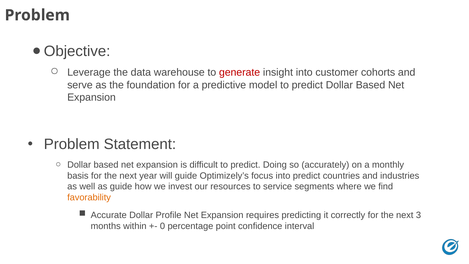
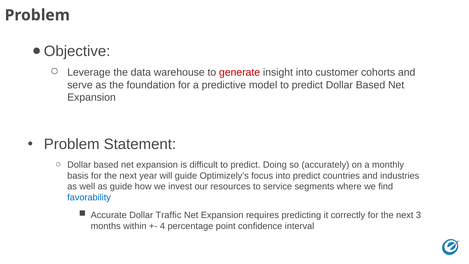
favorability colour: orange -> blue
Profile: Profile -> Traffic
0: 0 -> 4
